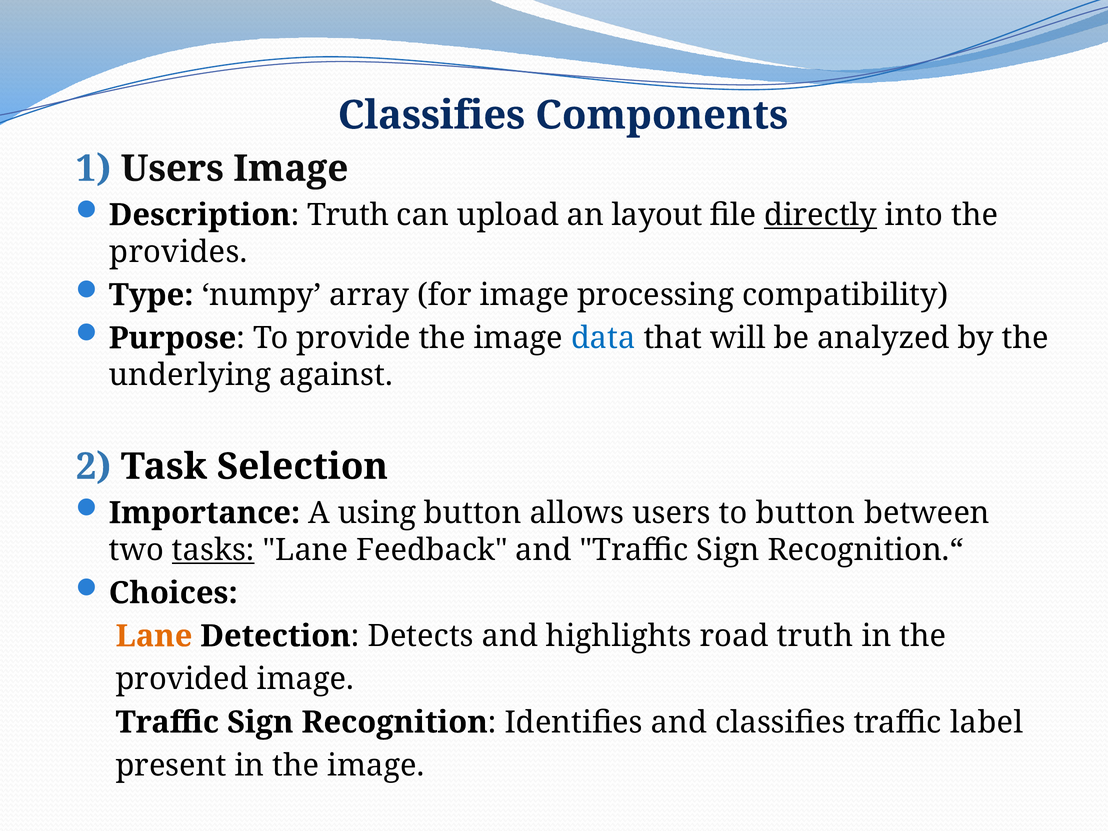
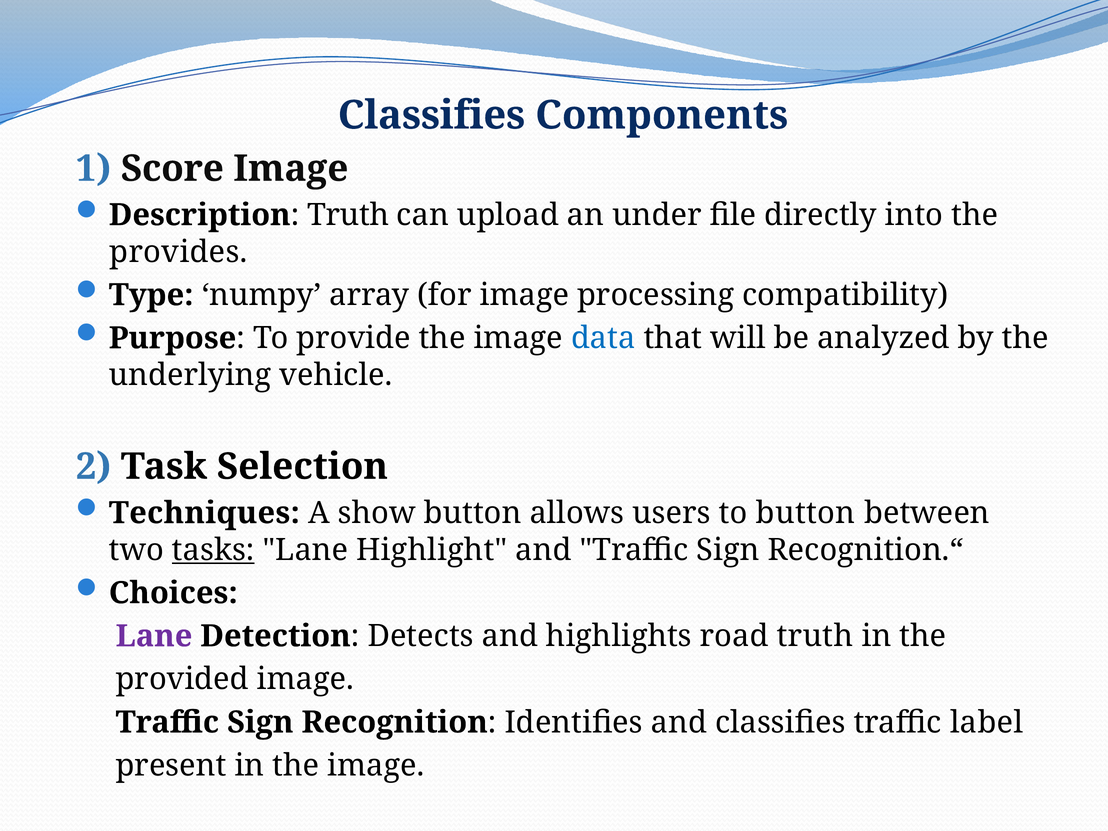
1 Users: Users -> Score
layout: layout -> under
directly underline: present -> none
against: against -> vehicle
Importance: Importance -> Techniques
using: using -> show
Feedback: Feedback -> Highlight
Lane at (154, 636) colour: orange -> purple
